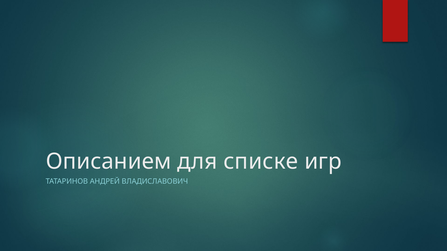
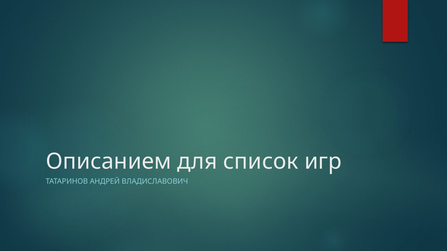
списке: списке -> список
